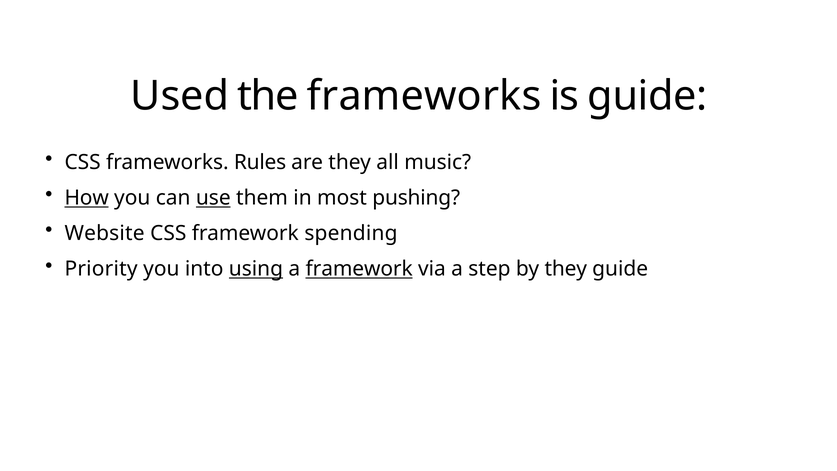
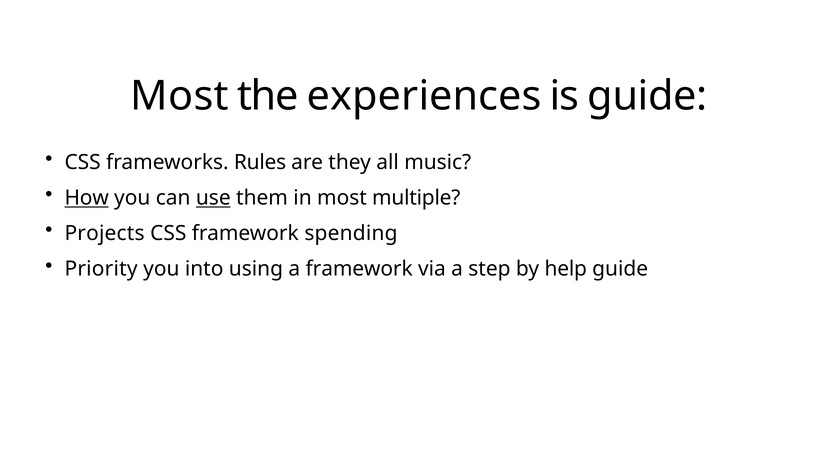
Used at (180, 96): Used -> Most
the frameworks: frameworks -> experiences
pushing: pushing -> multiple
Website: Website -> Projects
using underline: present -> none
framework at (359, 269) underline: present -> none
by they: they -> help
